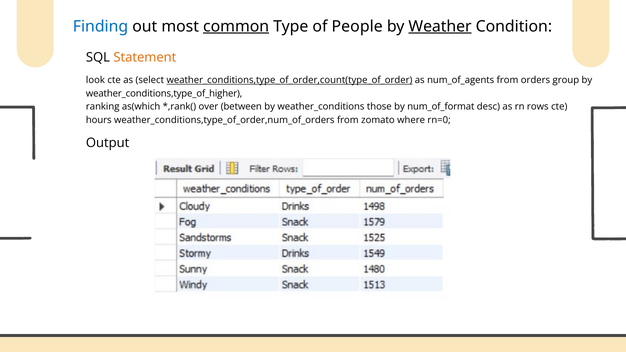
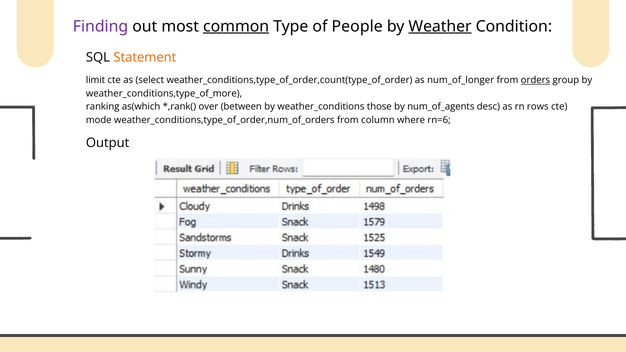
Finding colour: blue -> purple
look: look -> limit
weather_conditions,type_of_order,count(type_of_order underline: present -> none
num_of_agents: num_of_agents -> num_of_longer
orders underline: none -> present
weather_conditions,type_of_higher: weather_conditions,type_of_higher -> weather_conditions,type_of_more
num_of_format: num_of_format -> num_of_agents
hours: hours -> mode
zomato: zomato -> column
rn=0: rn=0 -> rn=6
